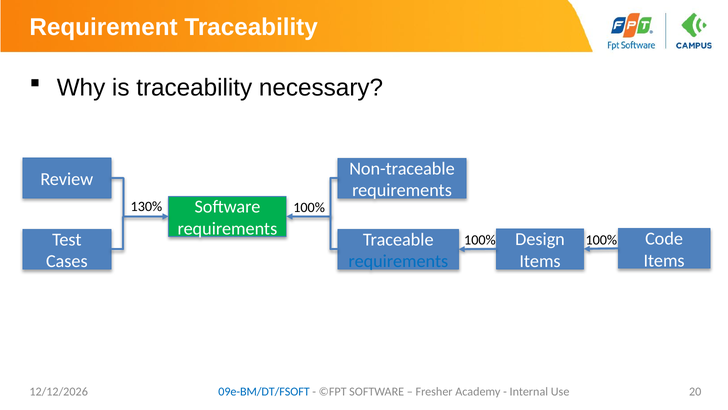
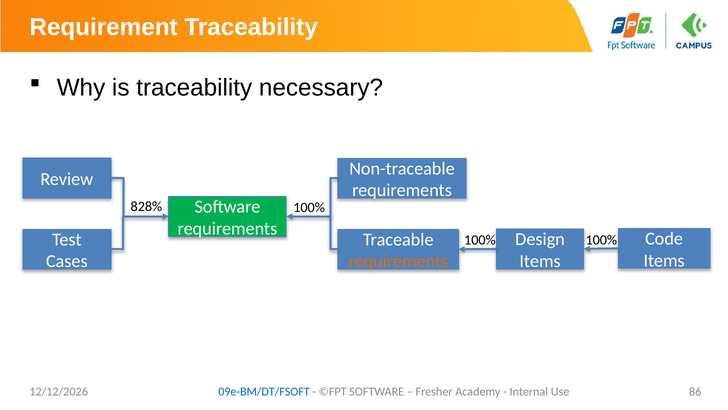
130%: 130% -> 828%
requirements at (398, 261) colour: blue -> orange
20: 20 -> 86
